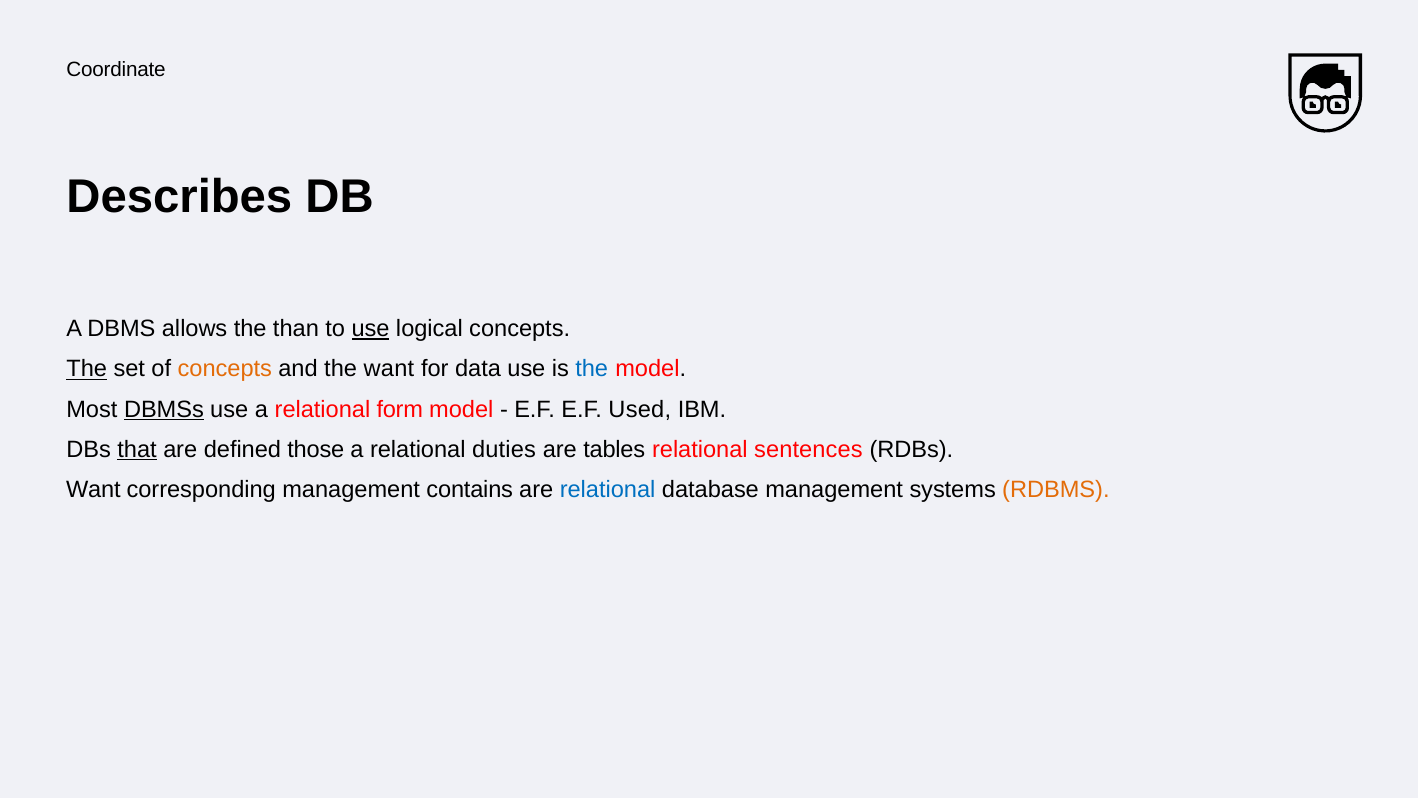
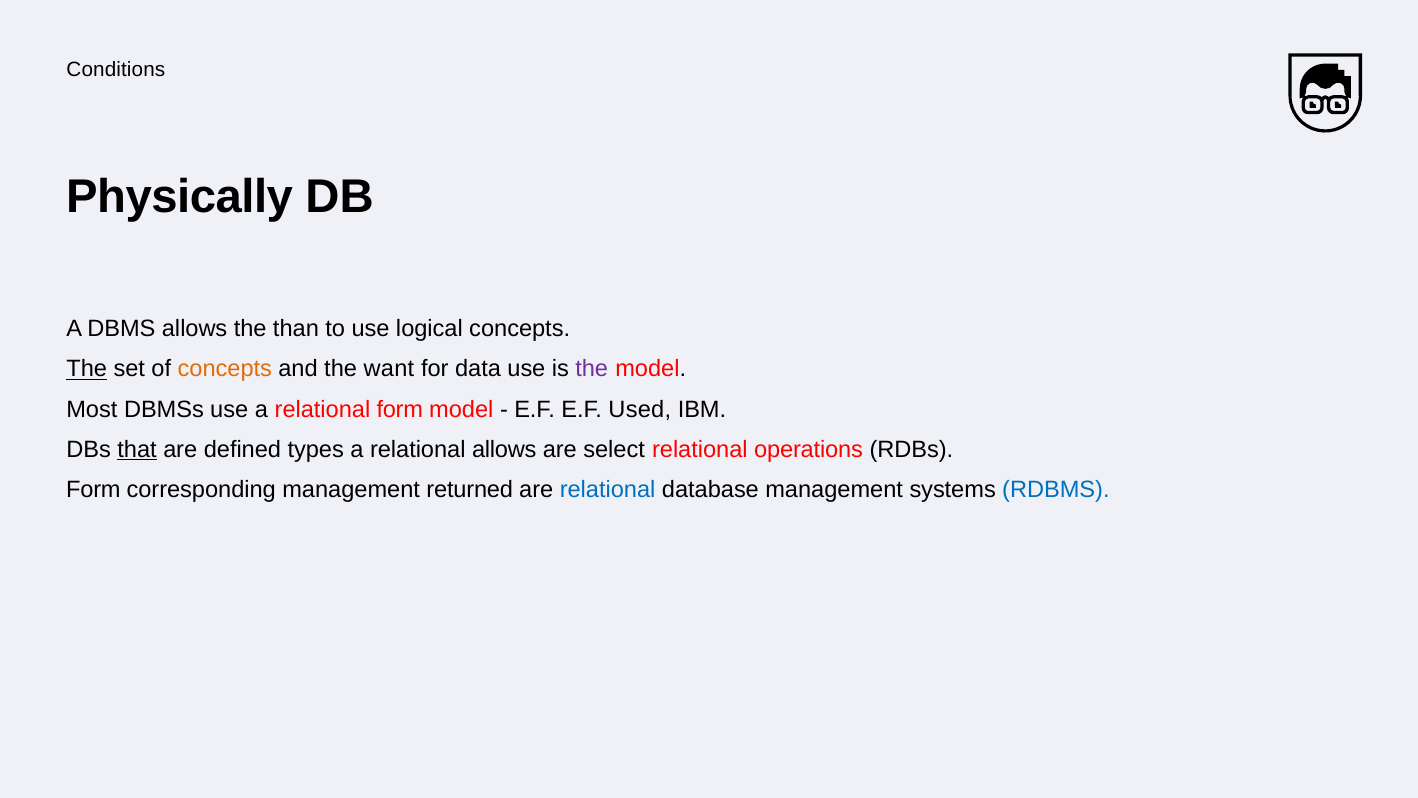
Coordinate: Coordinate -> Conditions
Describes: Describes -> Physically
use at (371, 329) underline: present -> none
the at (592, 369) colour: blue -> purple
DBMSs underline: present -> none
those: those -> types
relational duties: duties -> allows
tables: tables -> select
sentences: sentences -> operations
Want at (93, 490): Want -> Form
contains: contains -> returned
RDBMS colour: orange -> blue
